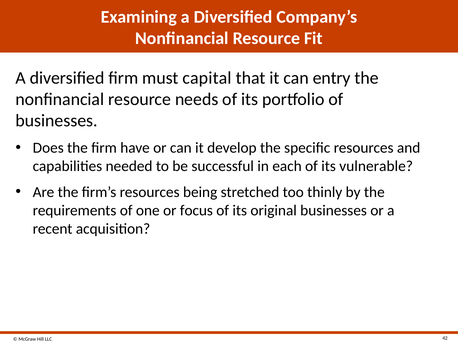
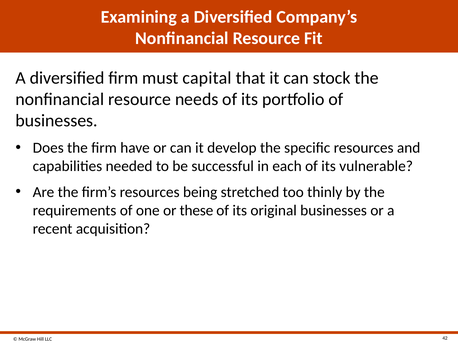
entry: entry -> stock
focus: focus -> these
